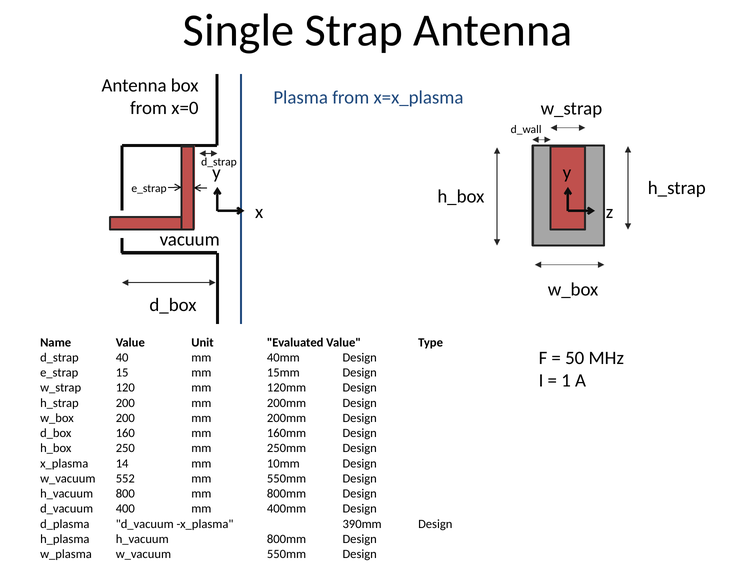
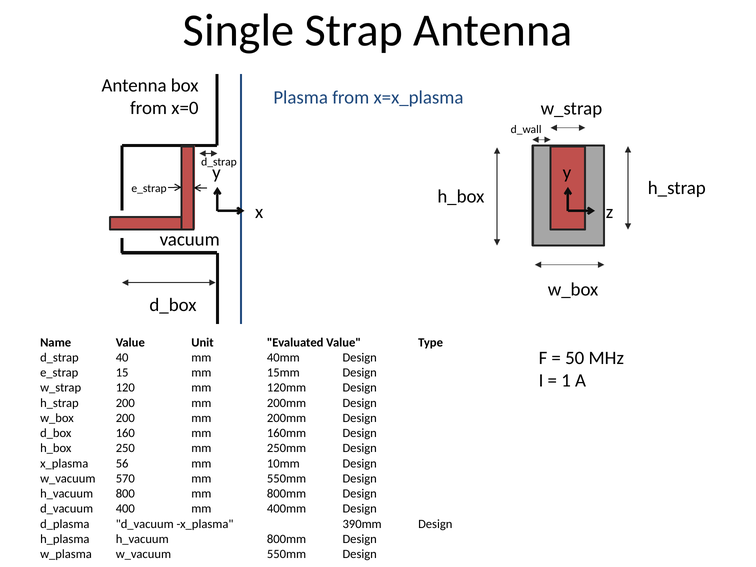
14: 14 -> 56
552: 552 -> 570
